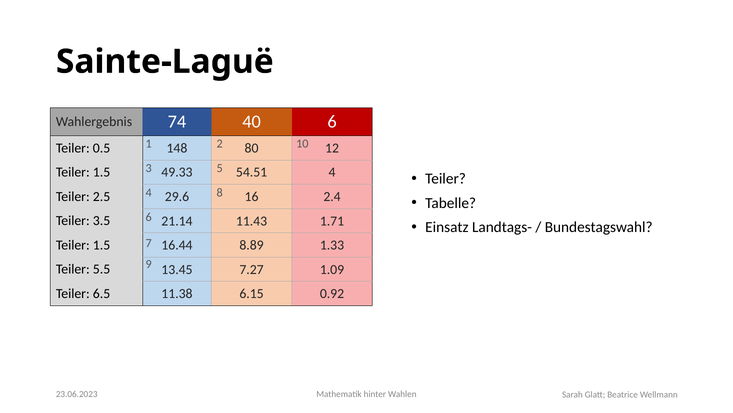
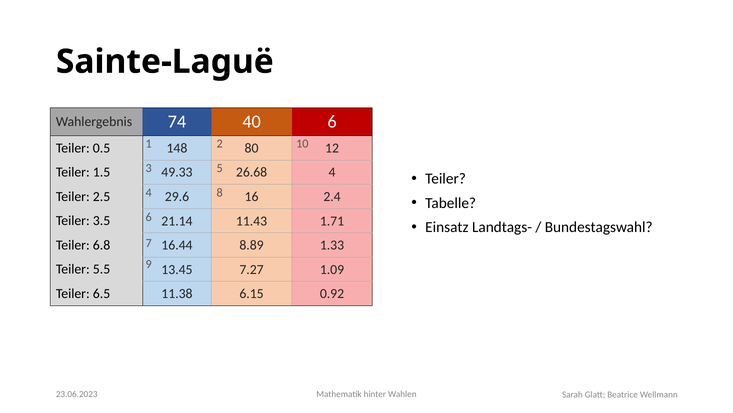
54.51: 54.51 -> 26.68
1.5 at (102, 245): 1.5 -> 6.8
